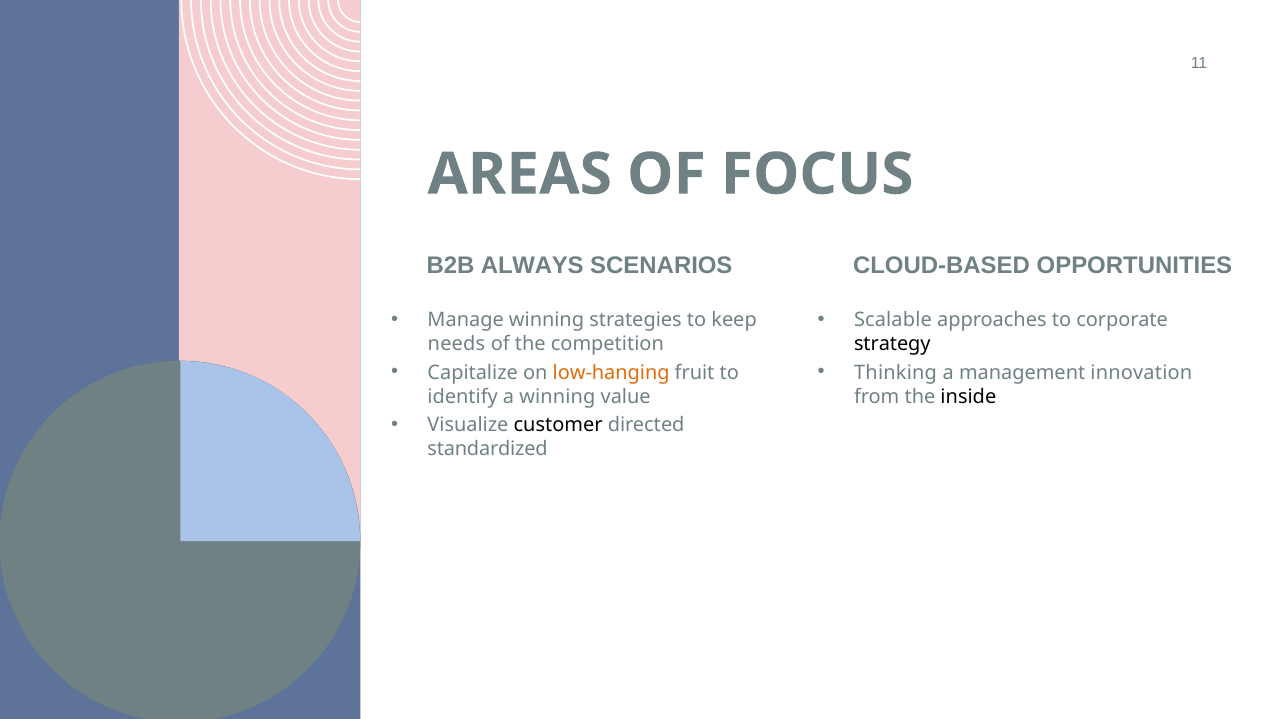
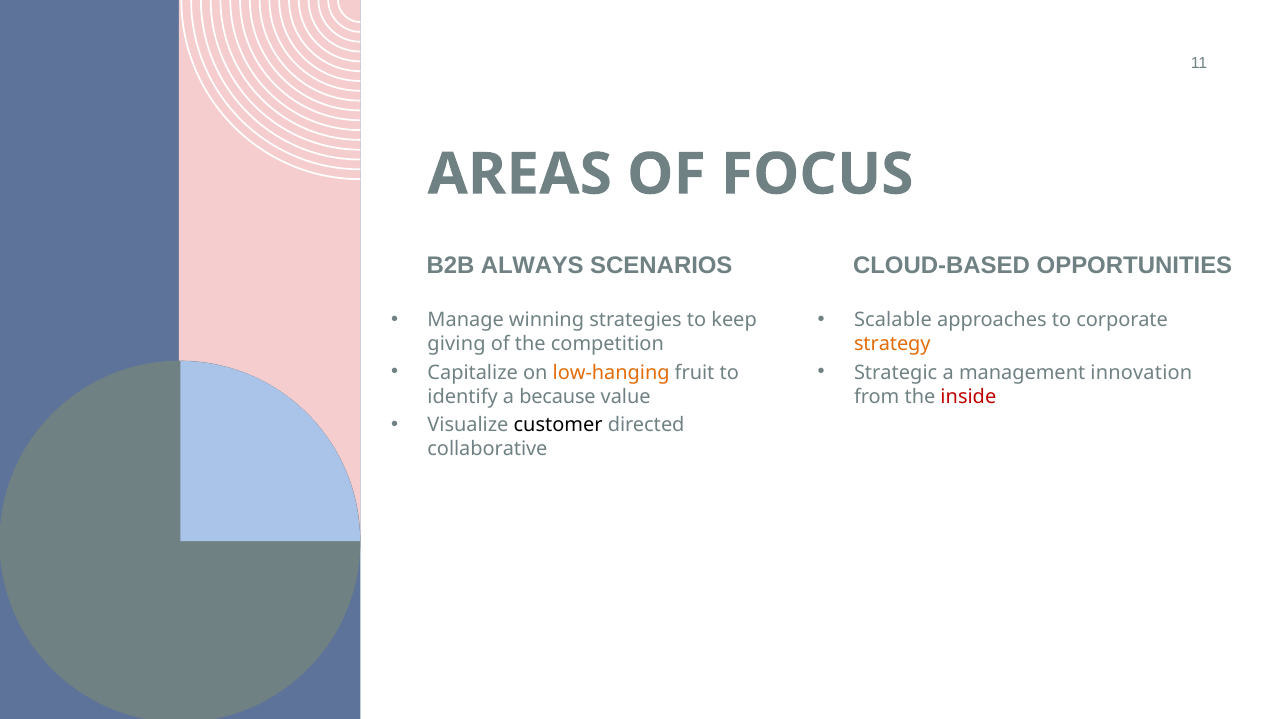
needs: needs -> giving
strategy colour: black -> orange
Thinking: Thinking -> Strategic
a winning: winning -> because
inside colour: black -> red
standardized: standardized -> collaborative
